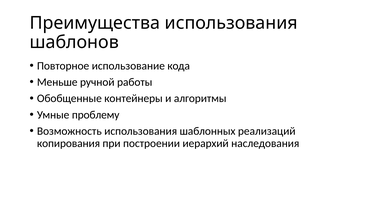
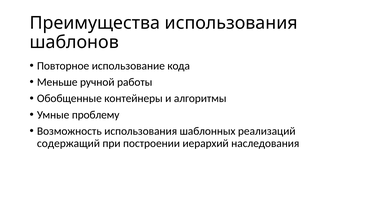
копирования: копирования -> содержащий
